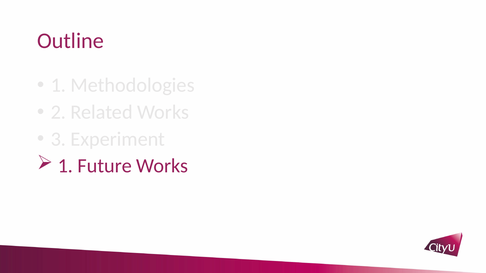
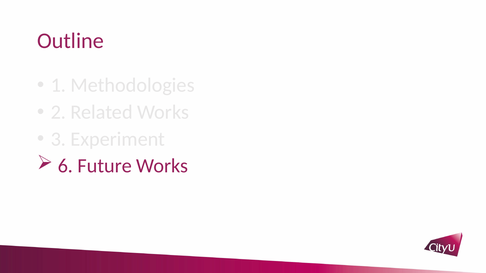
1 at (65, 166): 1 -> 6
